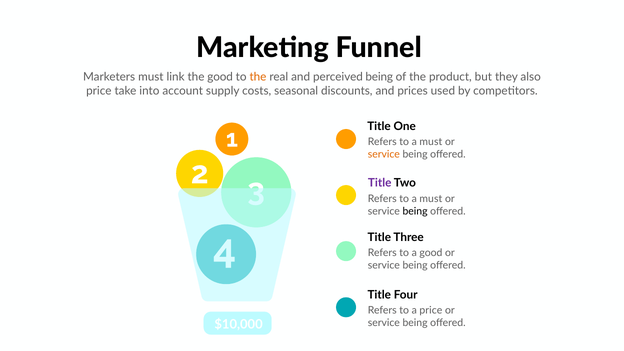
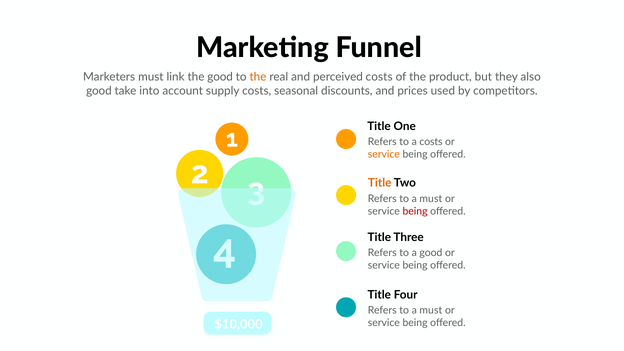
perceived being: being -> costs
price at (99, 91): price -> good
must at (431, 142): must -> costs
Title at (380, 183) colour: purple -> orange
being at (415, 211) colour: black -> red
price at (431, 311): price -> must
